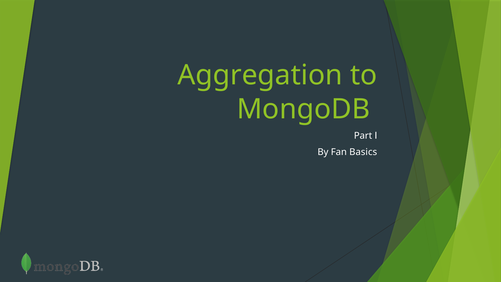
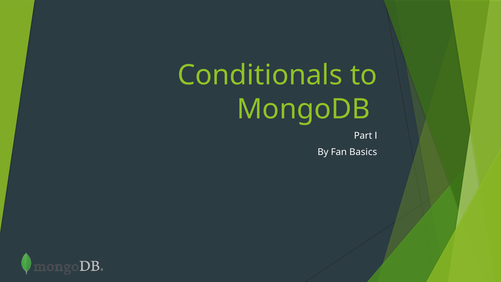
Aggregation: Aggregation -> Conditionals
